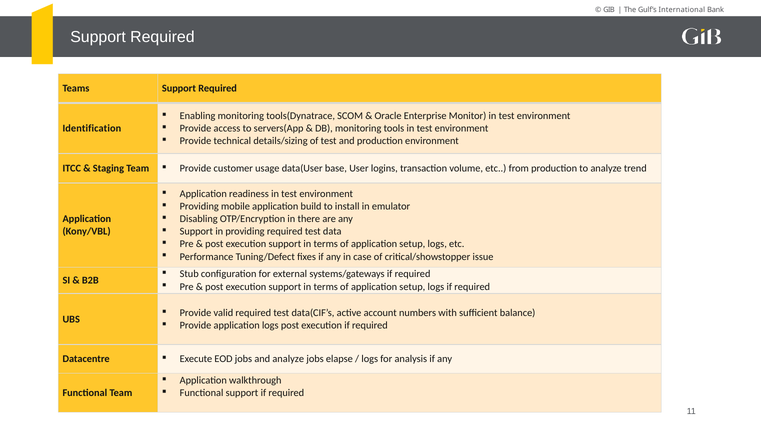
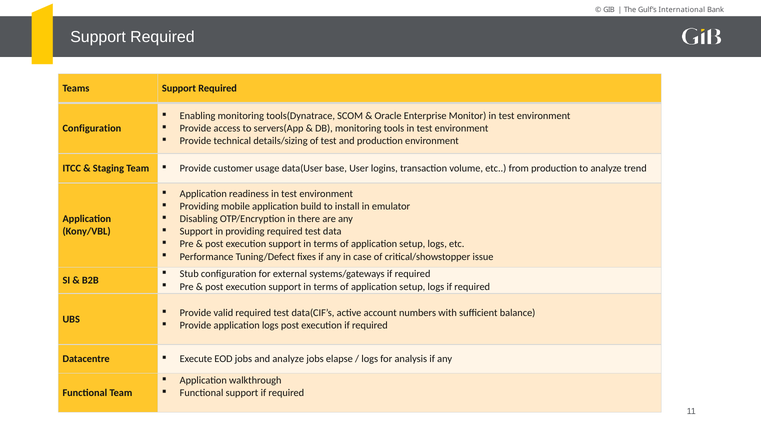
Identification at (92, 128): Identification -> Configuration
